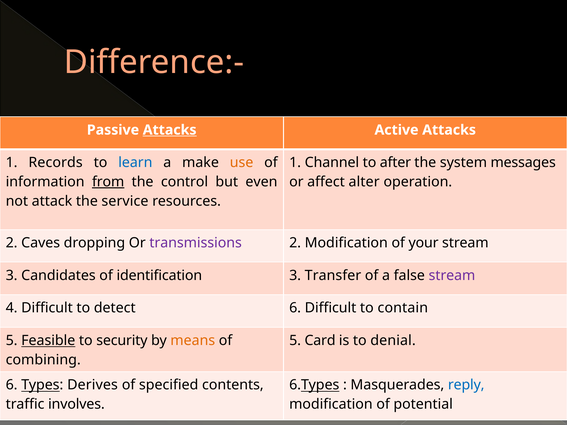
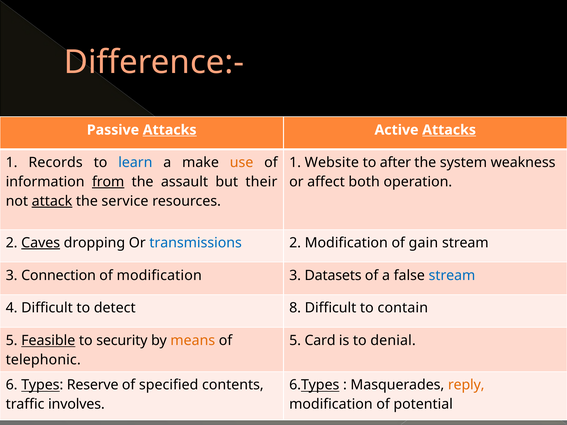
Attacks at (449, 130) underline: none -> present
Channel: Channel -> Website
messages: messages -> weakness
control: control -> assault
even: even -> their
alter: alter -> both
attack underline: none -> present
Caves underline: none -> present
transmissions colour: purple -> blue
your: your -> gain
Candidates: Candidates -> Connection
of identification: identification -> modification
Transfer: Transfer -> Datasets
stream at (452, 276) colour: purple -> blue
detect 6: 6 -> 8
combining: combining -> telephonic
Derives: Derives -> Reserve
reply colour: blue -> orange
